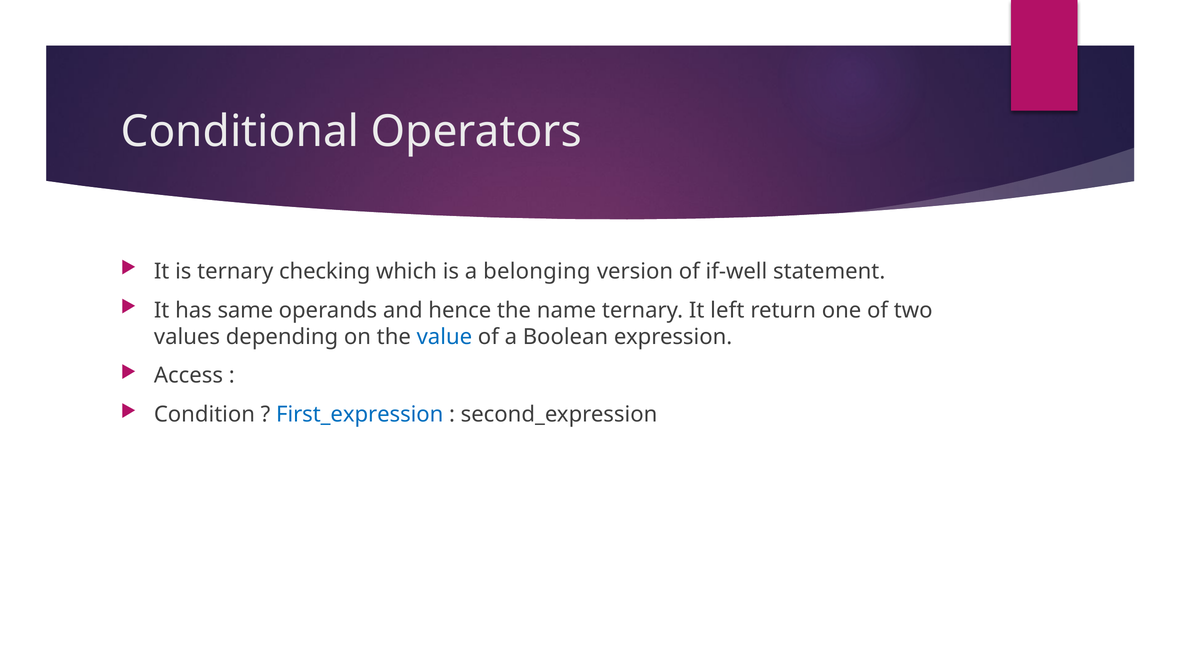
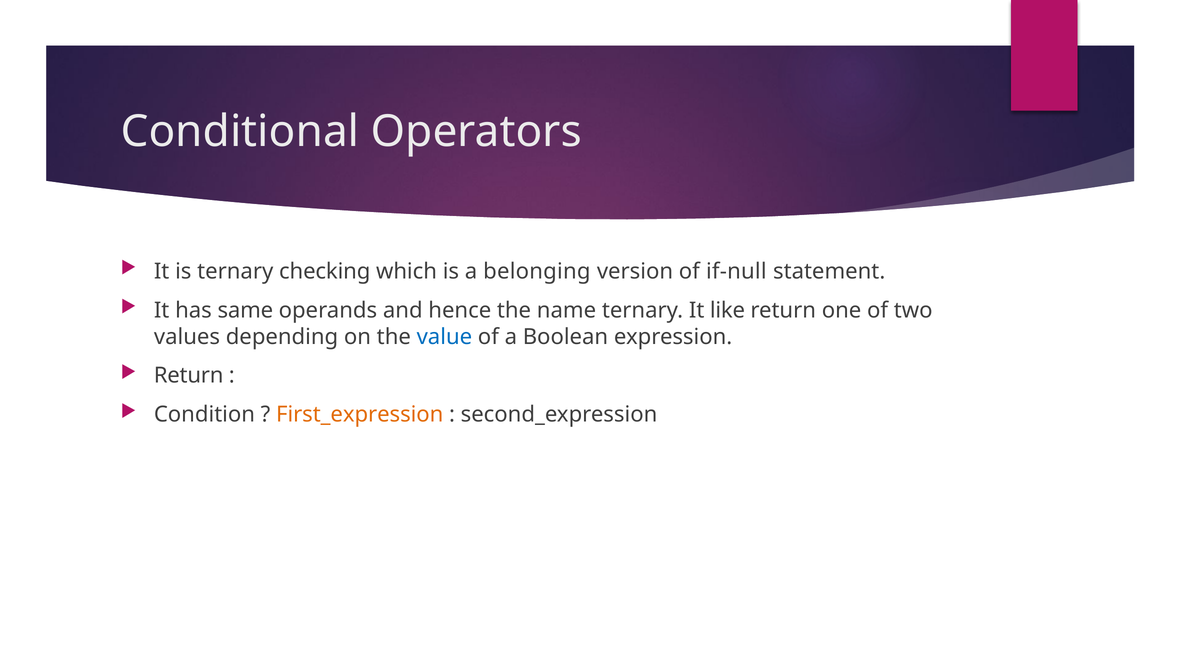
if-well: if-well -> if-null
left: left -> like
Access at (189, 376): Access -> Return
First_expression colour: blue -> orange
